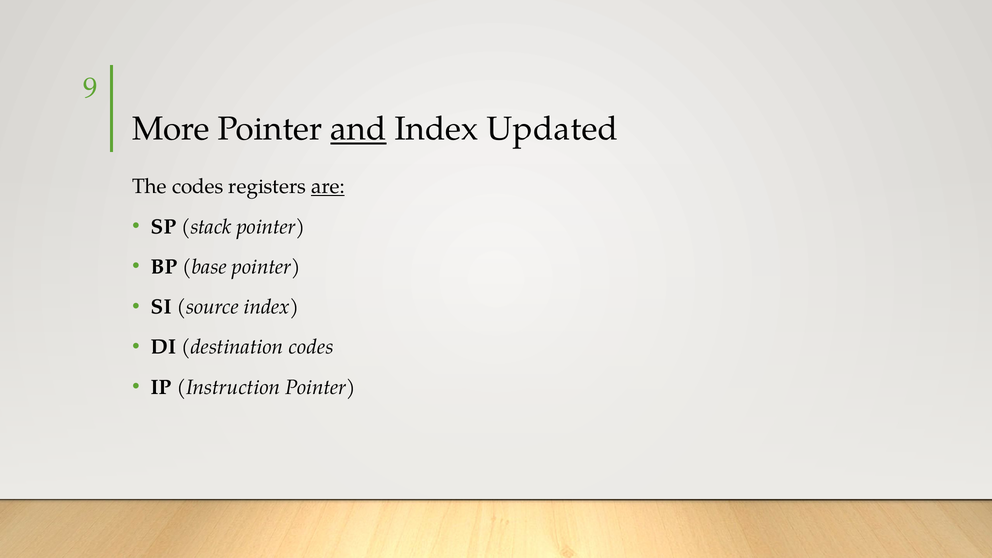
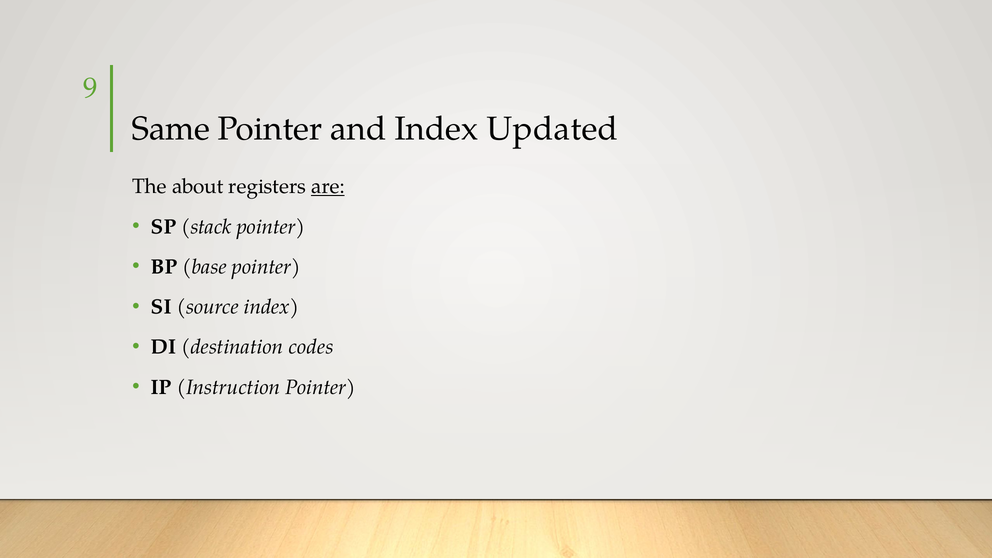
More: More -> Same
and underline: present -> none
The codes: codes -> about
